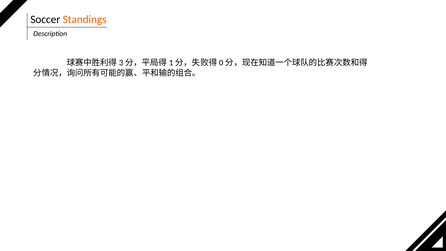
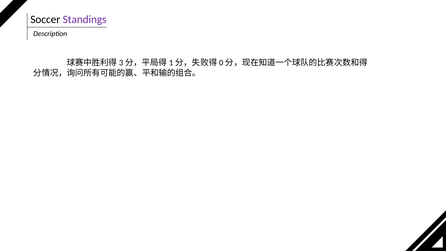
Standings colour: orange -> purple
